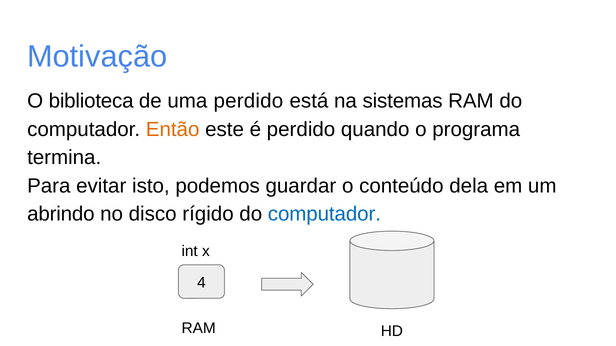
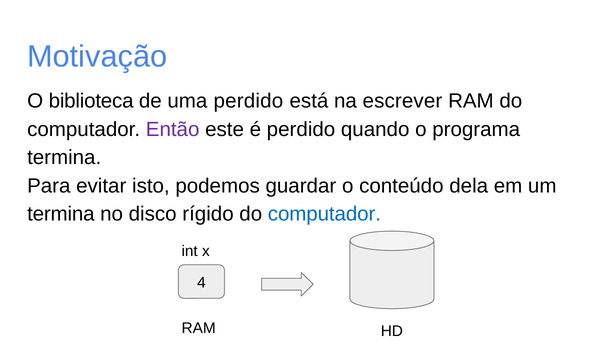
sistemas: sistemas -> escrever
Então colour: orange -> purple
abrindo at (61, 215): abrindo -> termina
